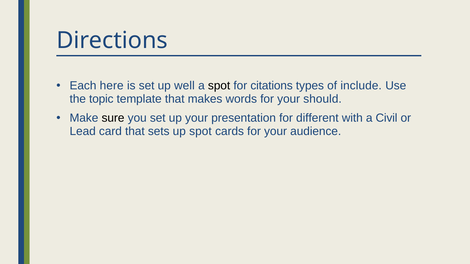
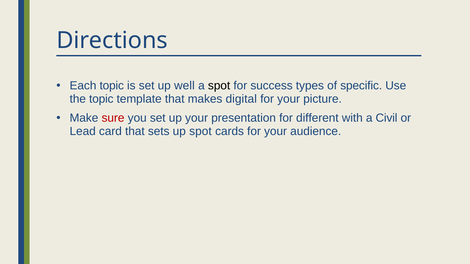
Each here: here -> topic
citations: citations -> success
include: include -> specific
words: words -> digital
should: should -> picture
sure colour: black -> red
